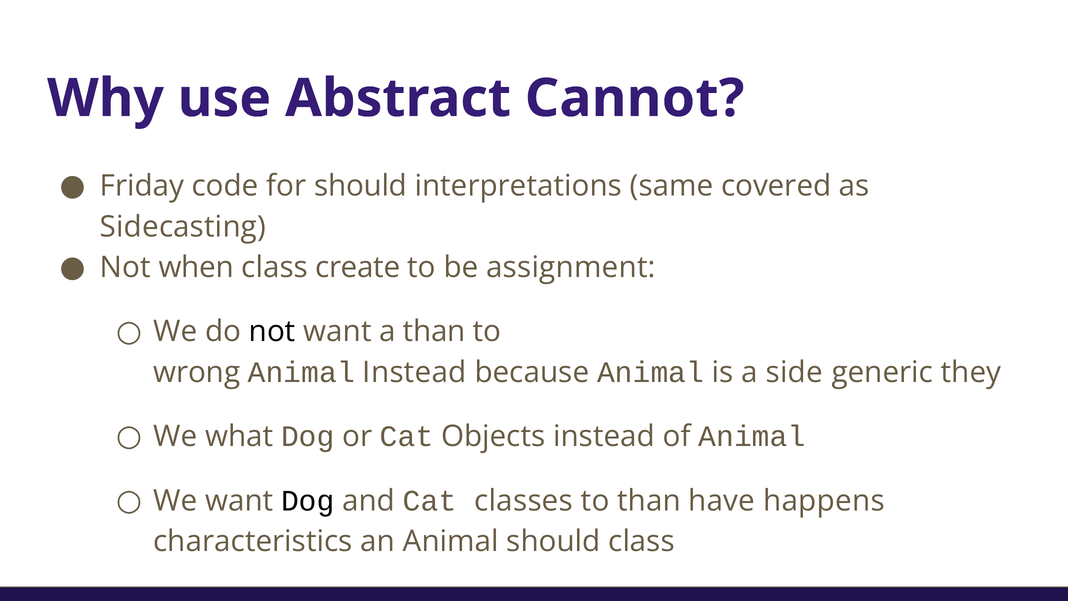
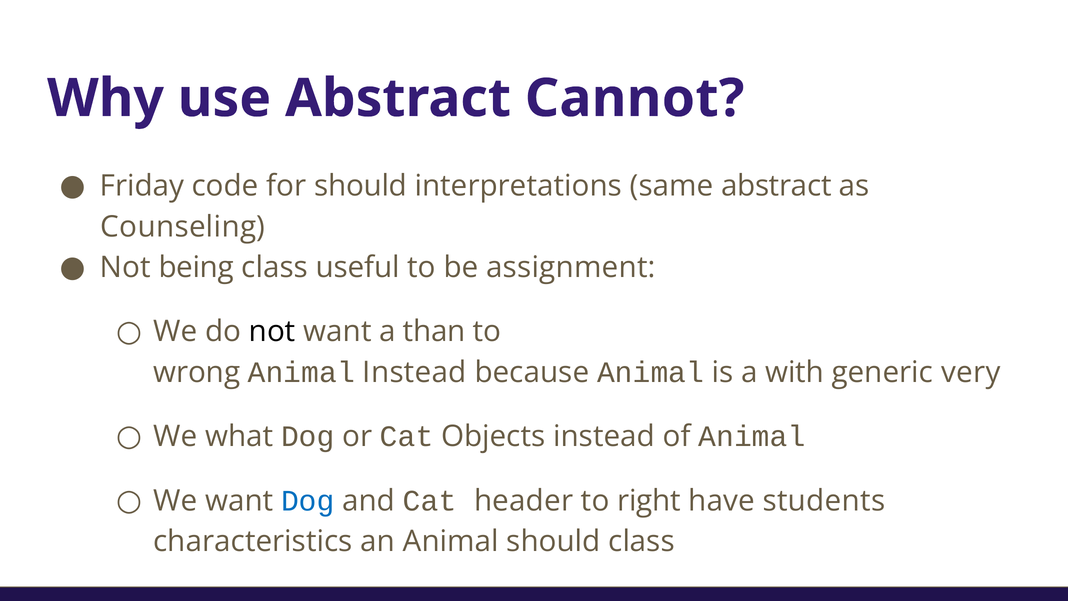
same covered: covered -> abstract
Sidecasting: Sidecasting -> Counseling
when: when -> being
create: create -> useful
side: side -> with
they: they -> very
Dog at (308, 501) colour: black -> blue
classes: classes -> header
to than: than -> right
happens: happens -> students
